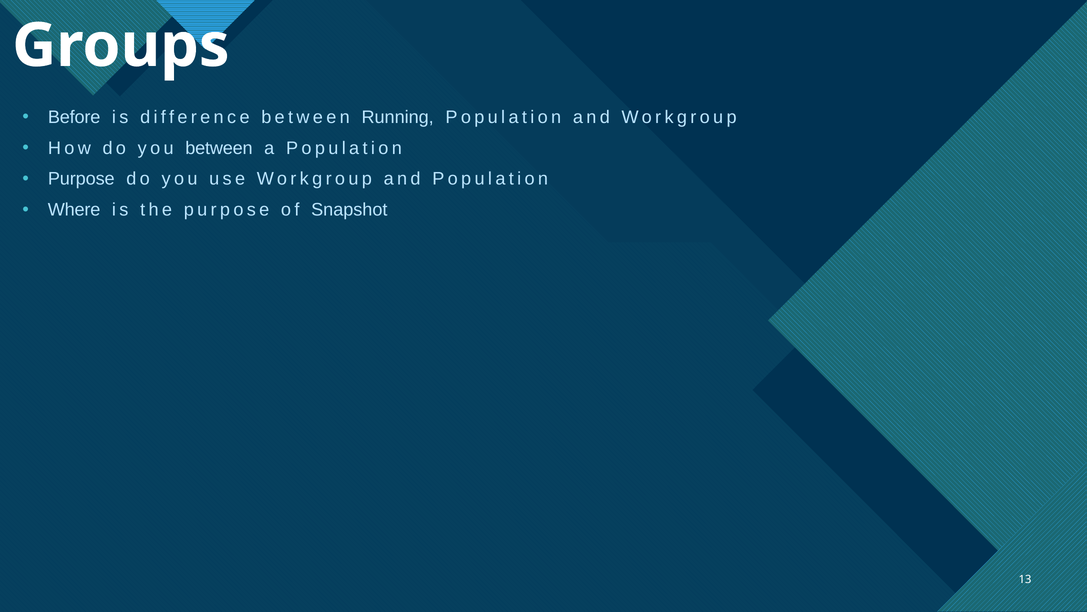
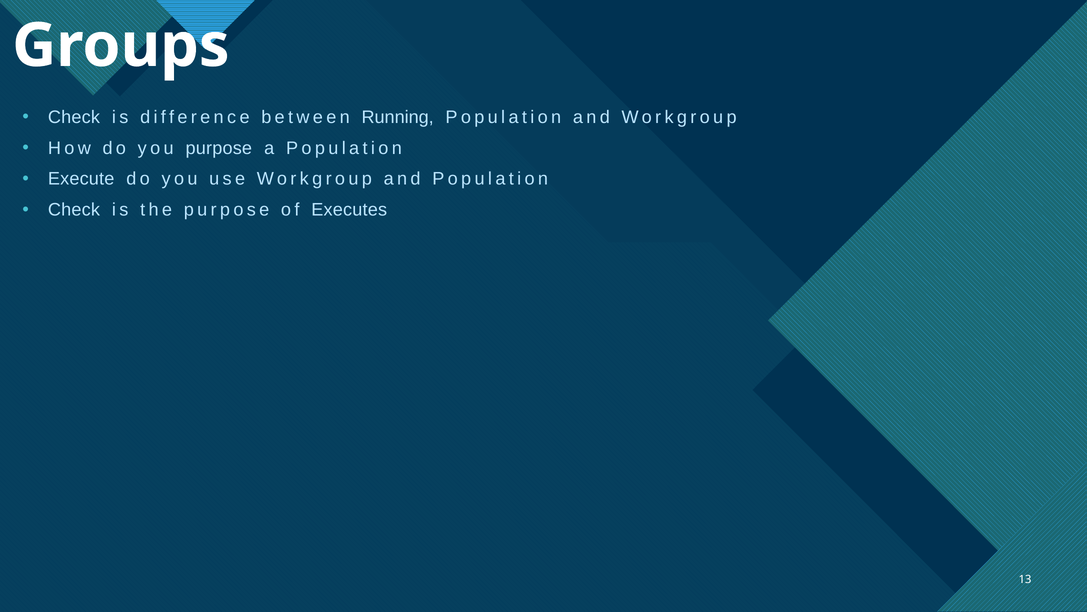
Before at (74, 117): Before -> Check
you between: between -> purpose
Purpose at (81, 179): Purpose -> Execute
Where at (74, 210): Where -> Check
Snapshot: Snapshot -> Executes
